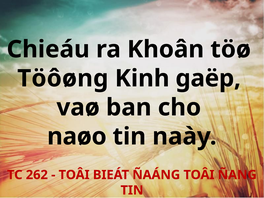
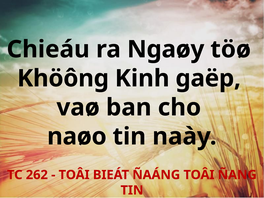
Khoân: Khoân -> Ngaøy
Töôøng: Töôøng -> Khöông
